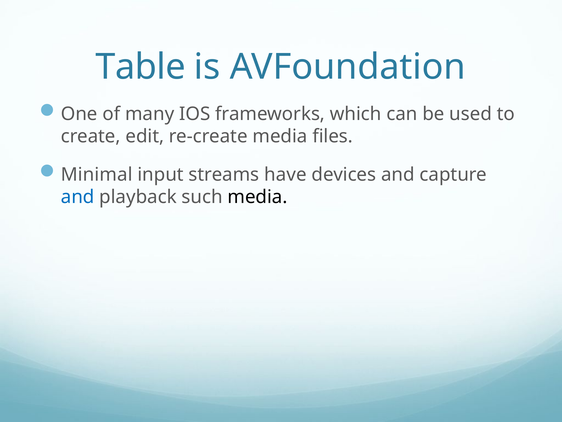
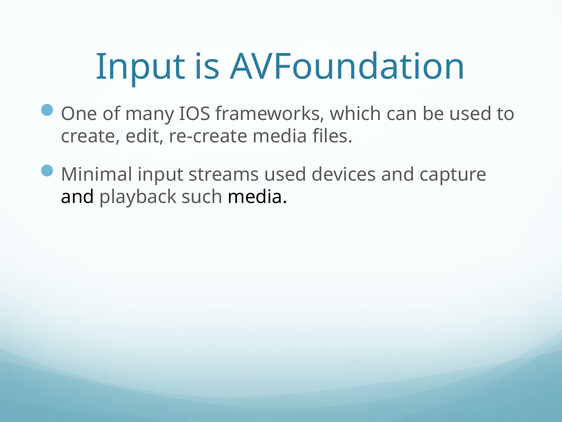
Table at (141, 67): Table -> Input
streams have: have -> used
and at (78, 197) colour: blue -> black
